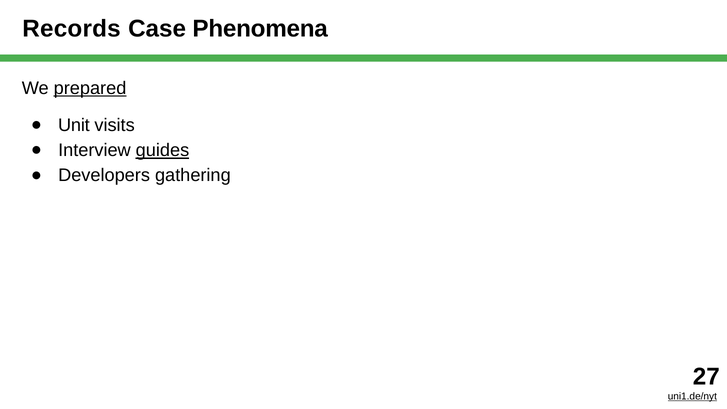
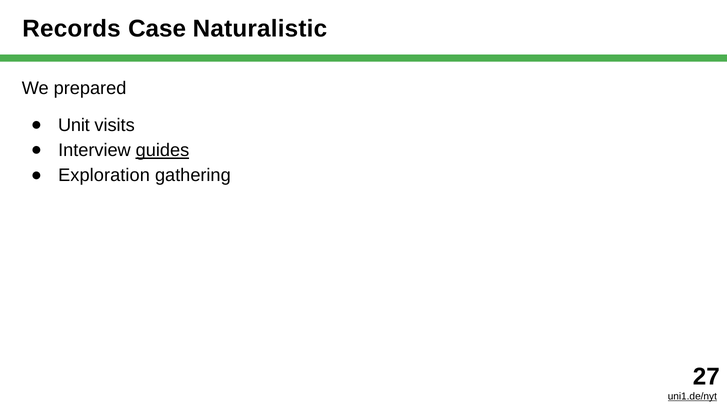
Phenomena: Phenomena -> Naturalistic
prepared underline: present -> none
Developers: Developers -> Exploration
